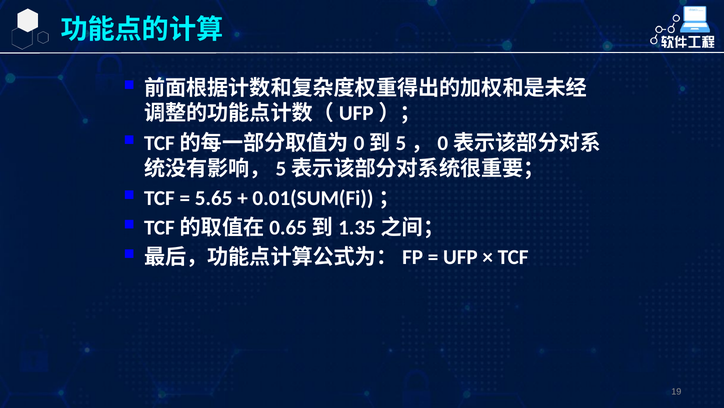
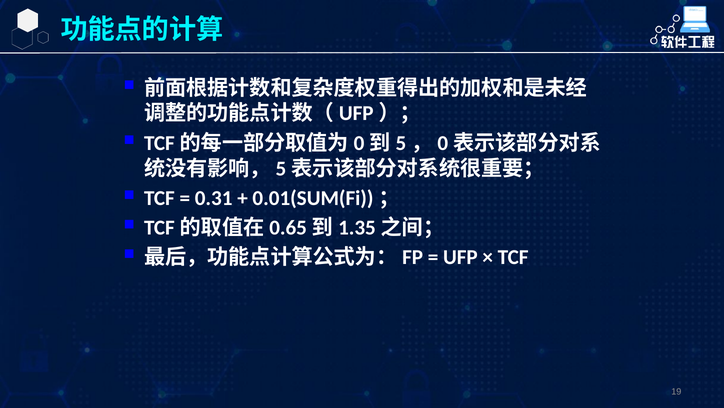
5.65: 5.65 -> 0.31
